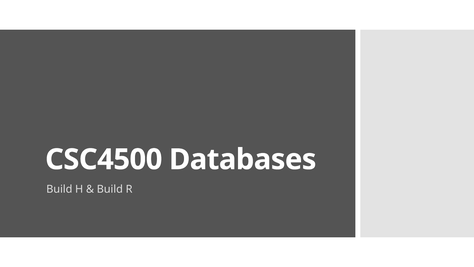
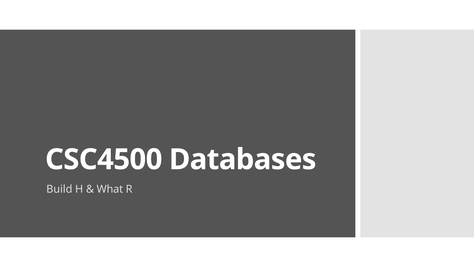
Build at (110, 189): Build -> What
